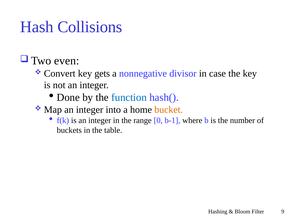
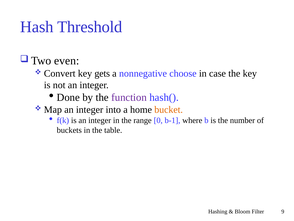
Collisions: Collisions -> Threshold
divisor: divisor -> choose
function colour: blue -> purple
